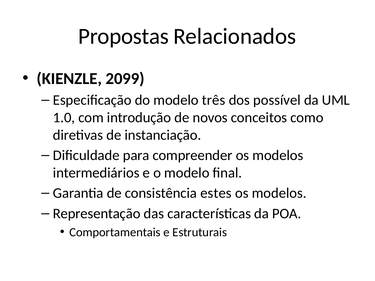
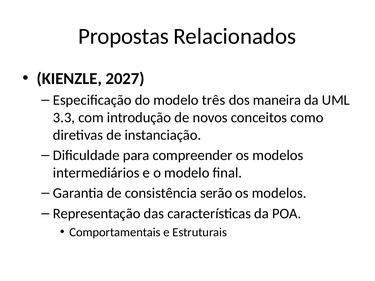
2099: 2099 -> 2027
possível: possível -> maneira
1.0: 1.0 -> 3.3
estes: estes -> serão
